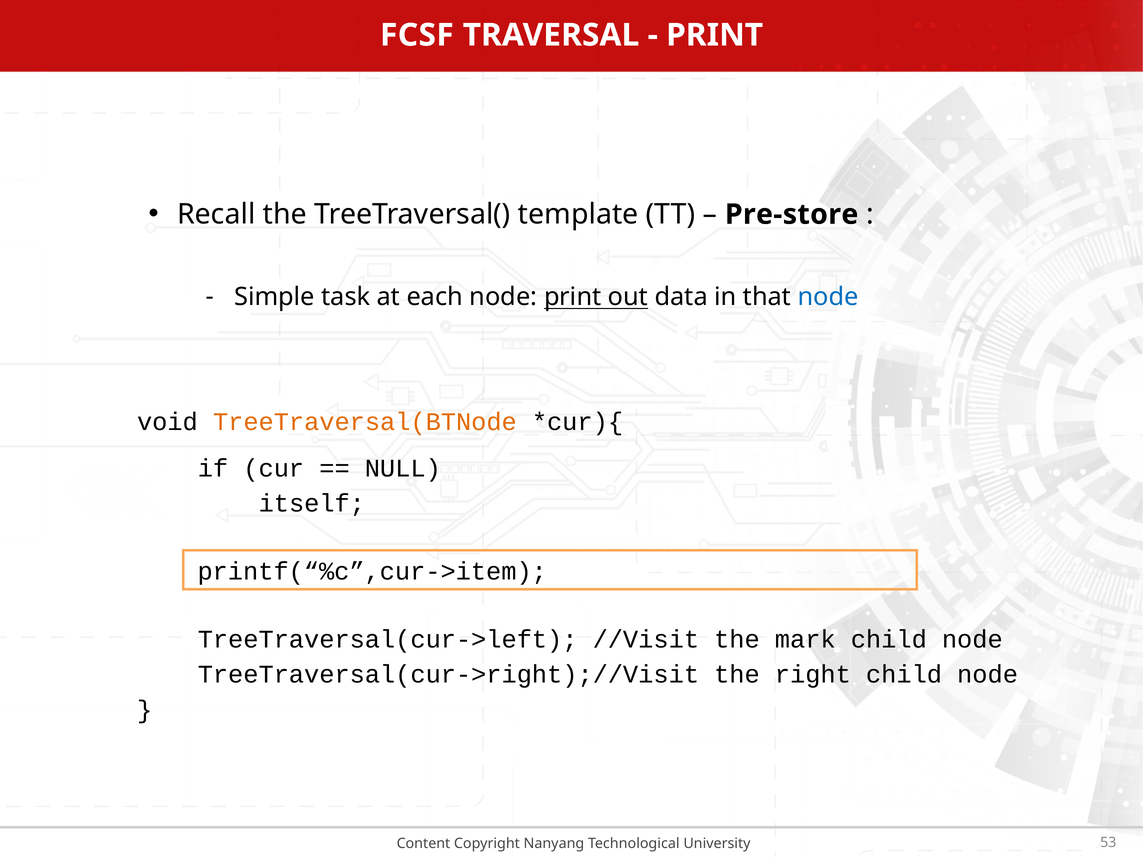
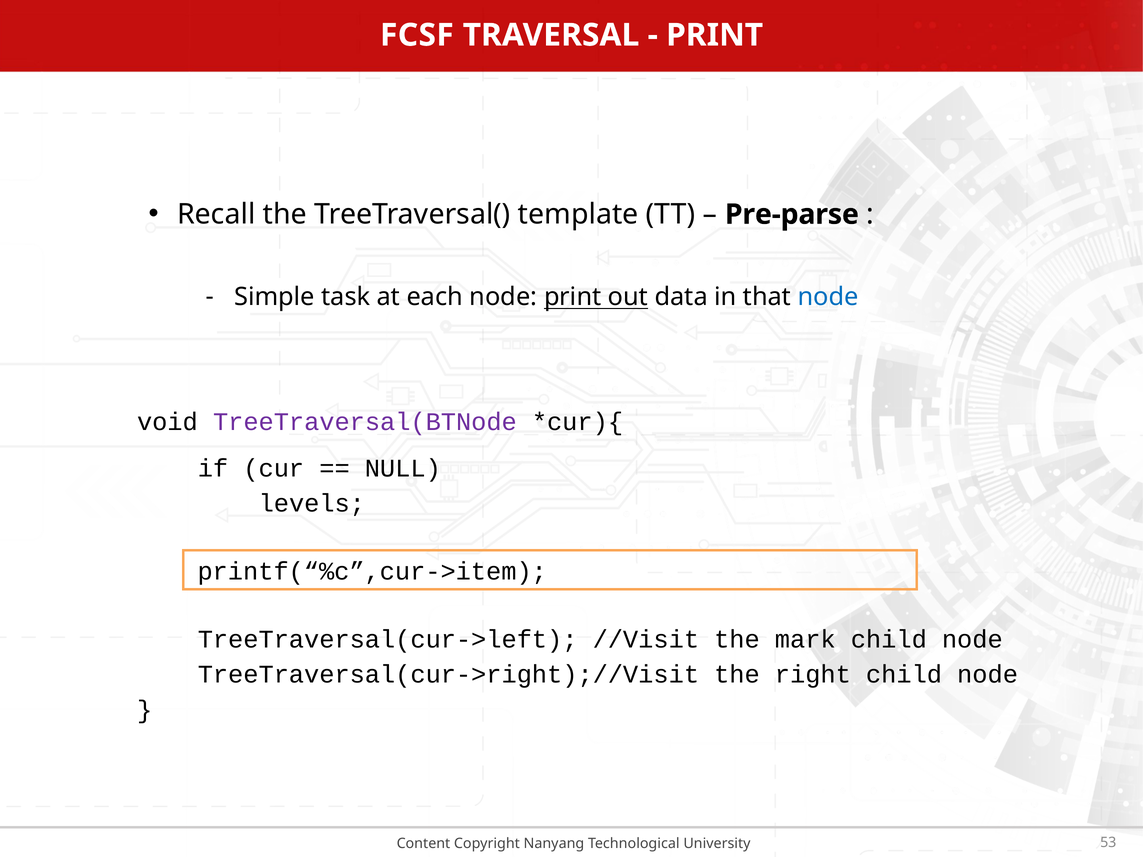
Pre-store: Pre-store -> Pre-parse
TreeTraversal(BTNode colour: orange -> purple
itself: itself -> levels
